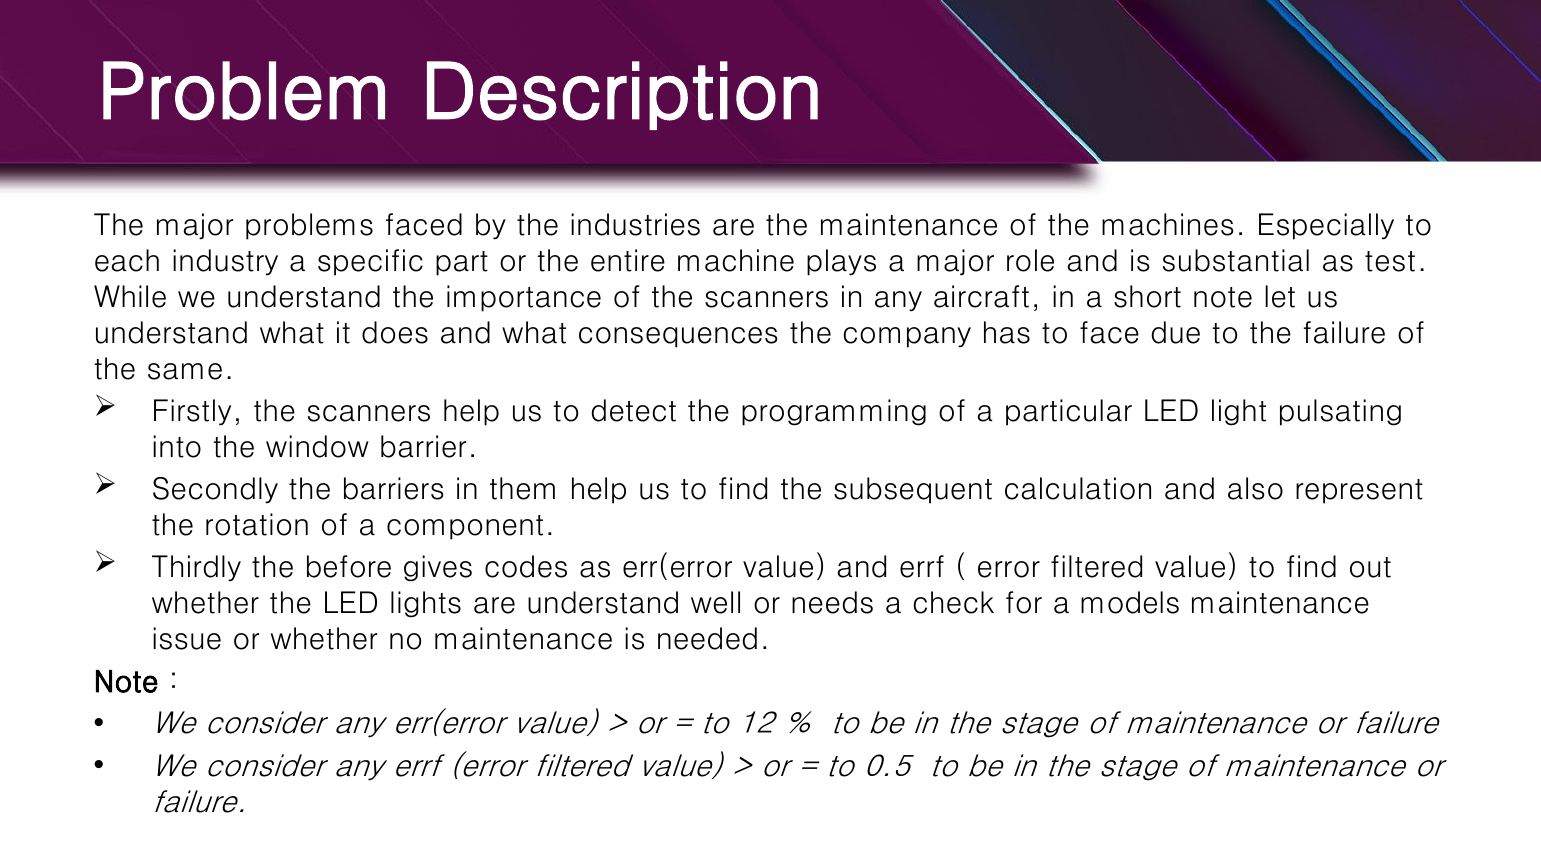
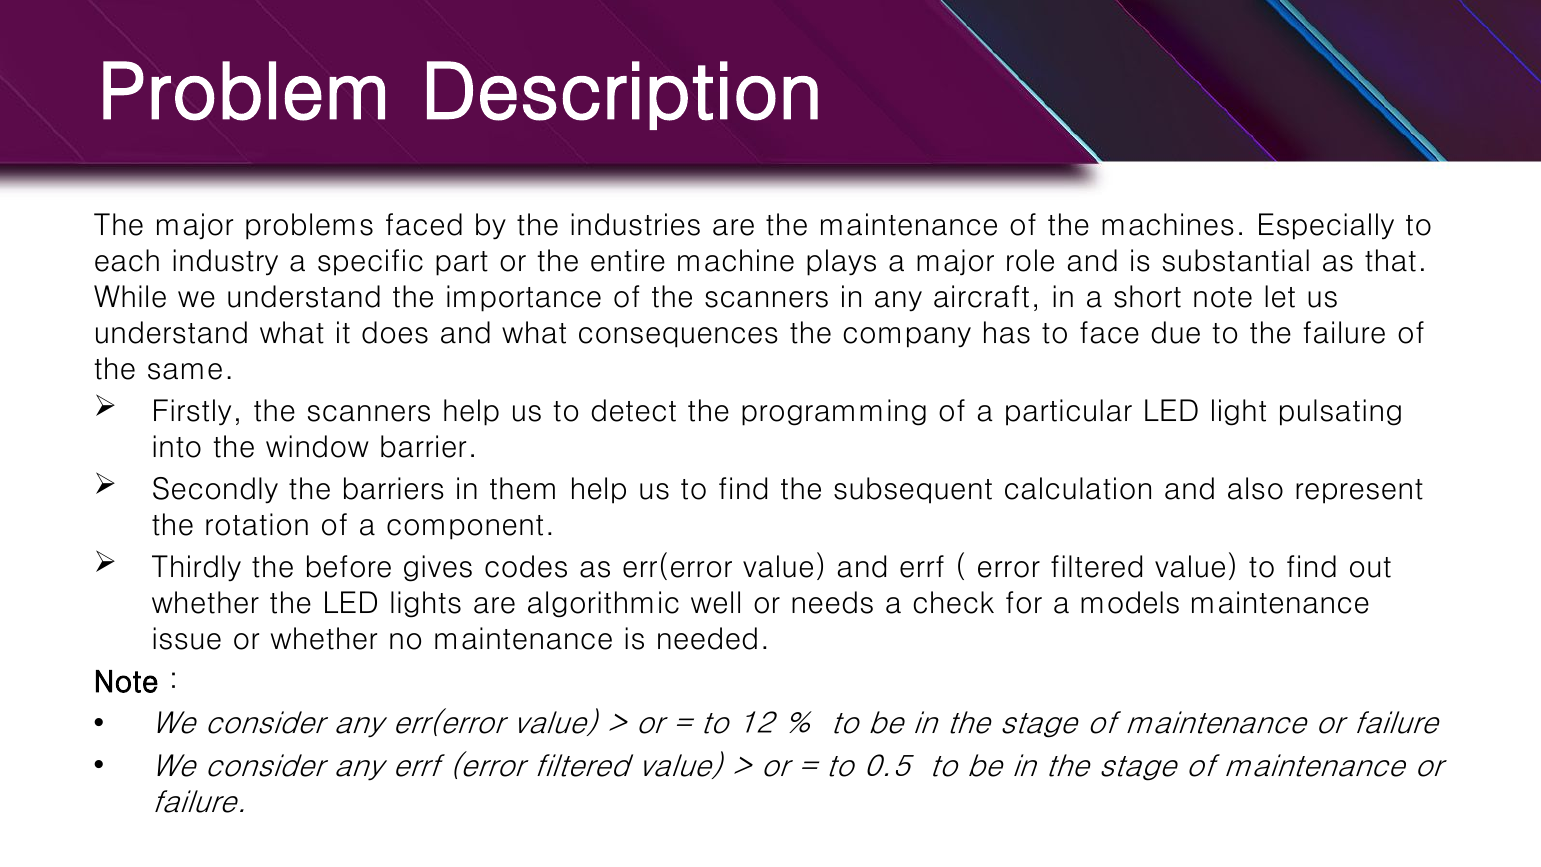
test: test -> that
are understand: understand -> algorithmic
